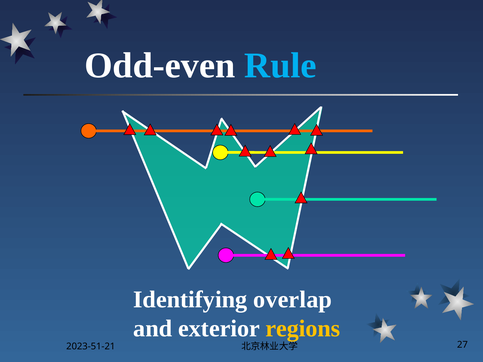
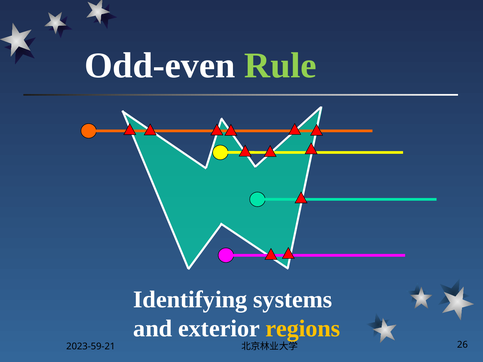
Rule colour: light blue -> light green
overlap: overlap -> systems
2023-51-21: 2023-51-21 -> 2023-59-21
27: 27 -> 26
